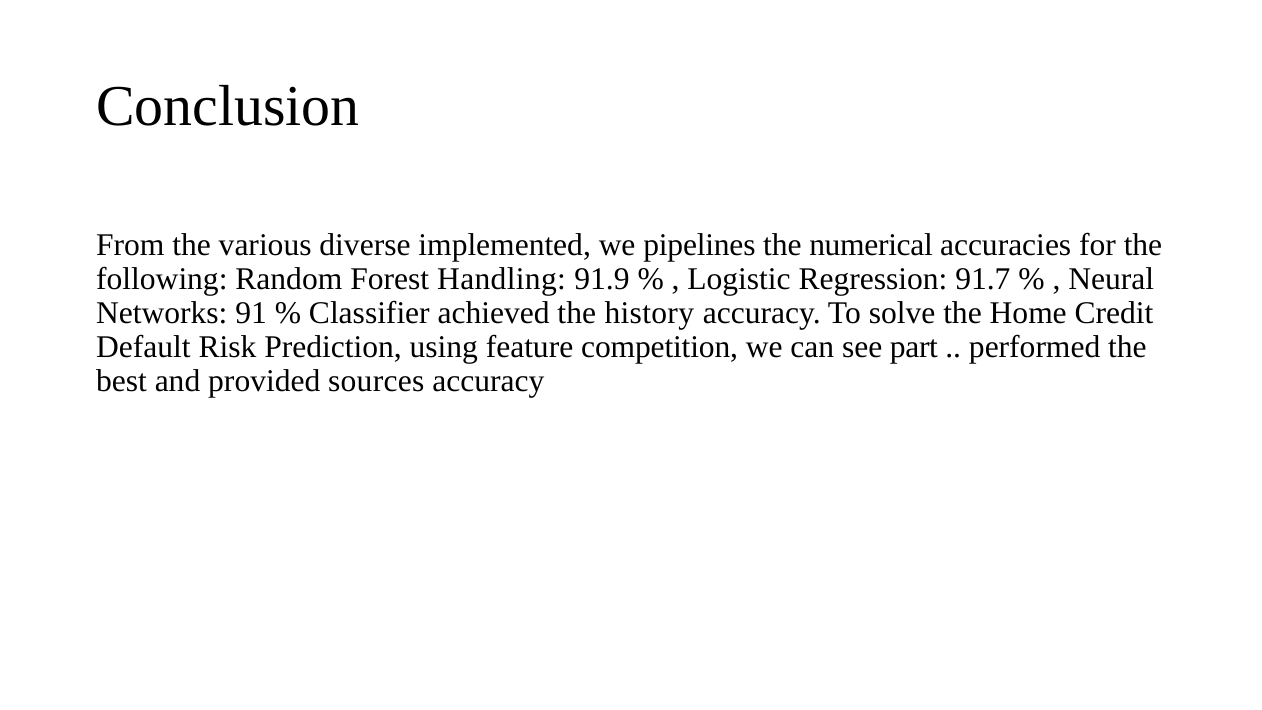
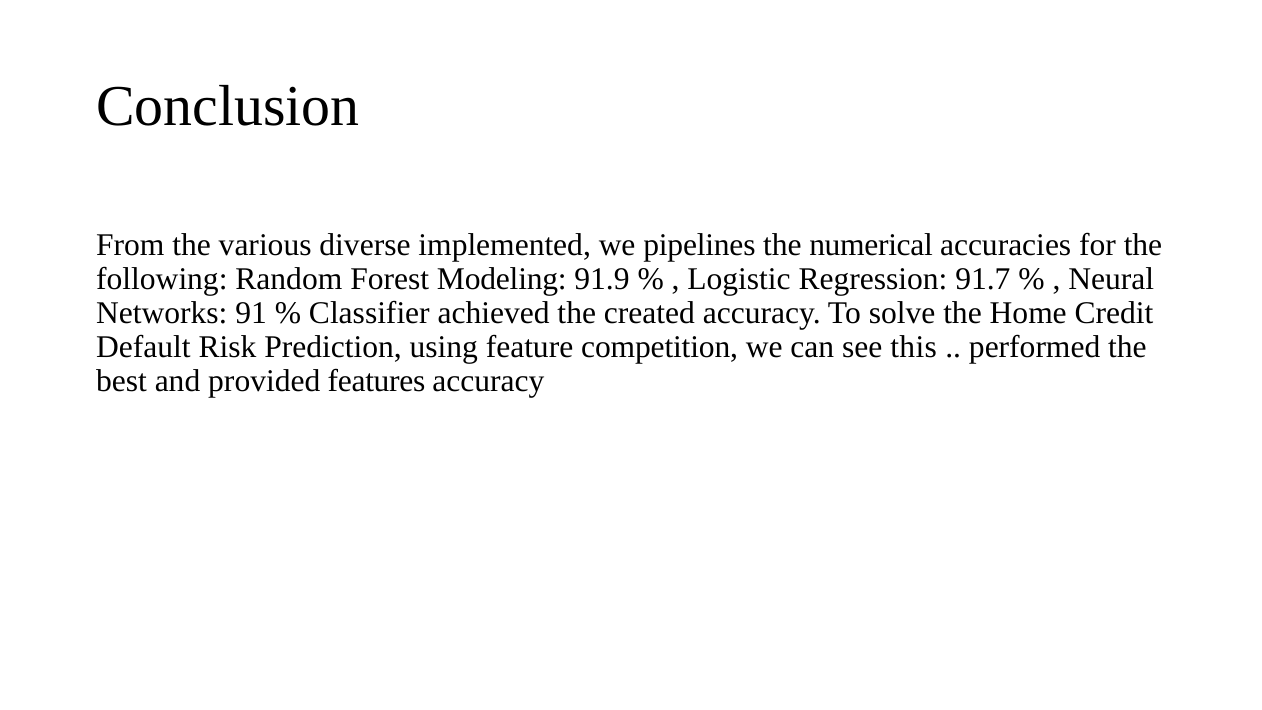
Handling: Handling -> Modeling
history: history -> created
part: part -> this
sources: sources -> features
